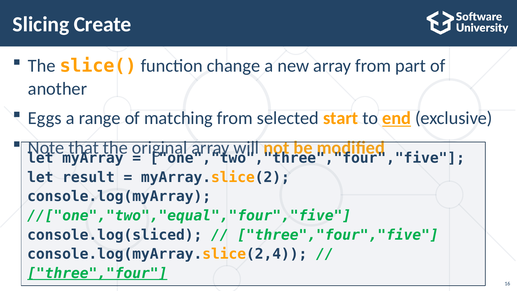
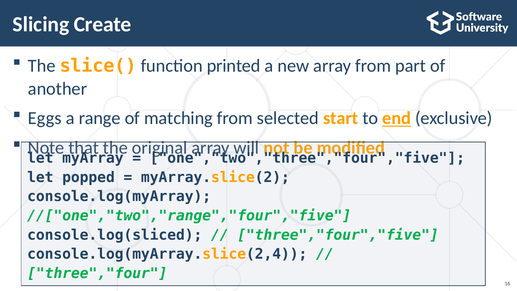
change: change -> printed
result: result -> popped
//["one","two","equal","four","five: //["one","two","equal","four","five -> //["one","two","range","four","five
three","four underline: present -> none
